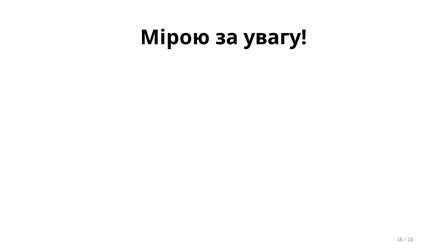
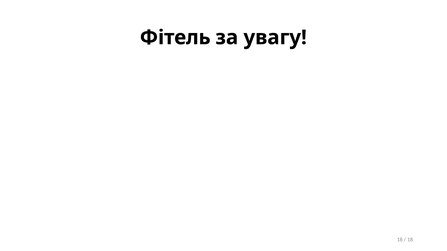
Мірою: Мірою -> Фітель
